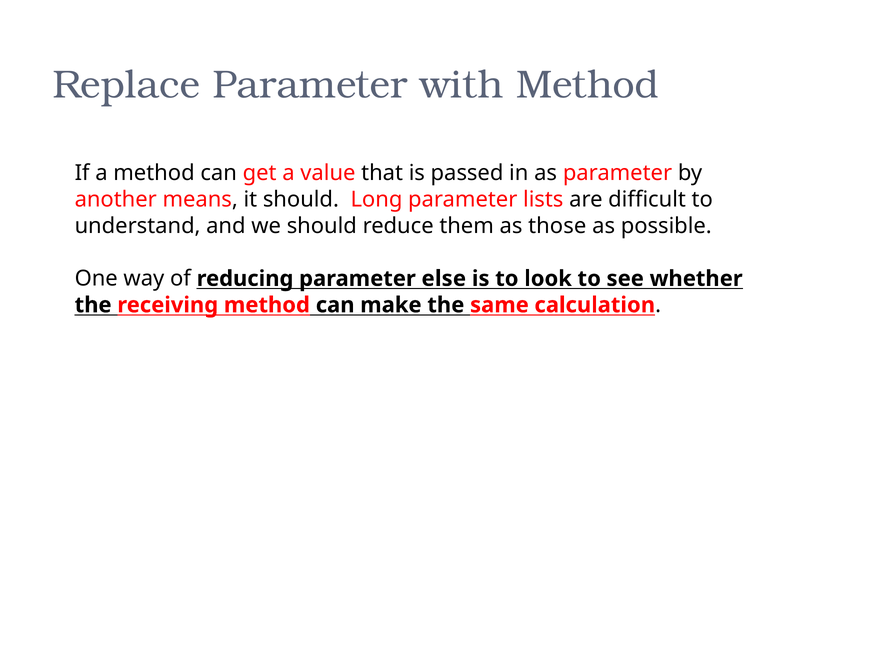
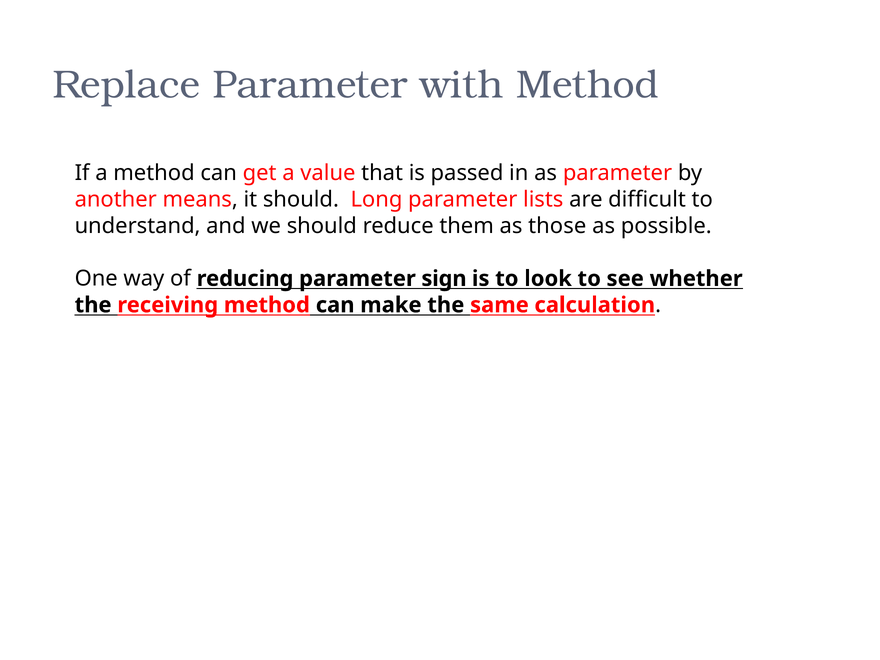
else: else -> sign
